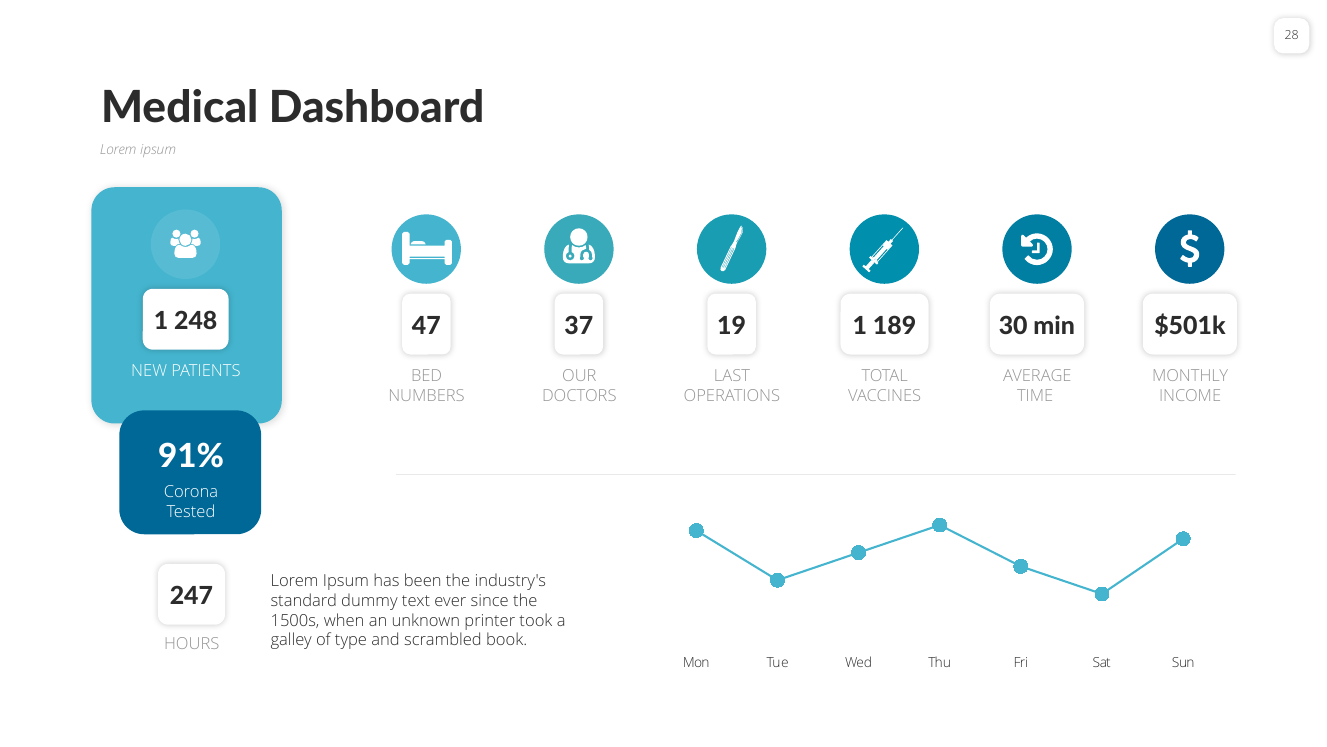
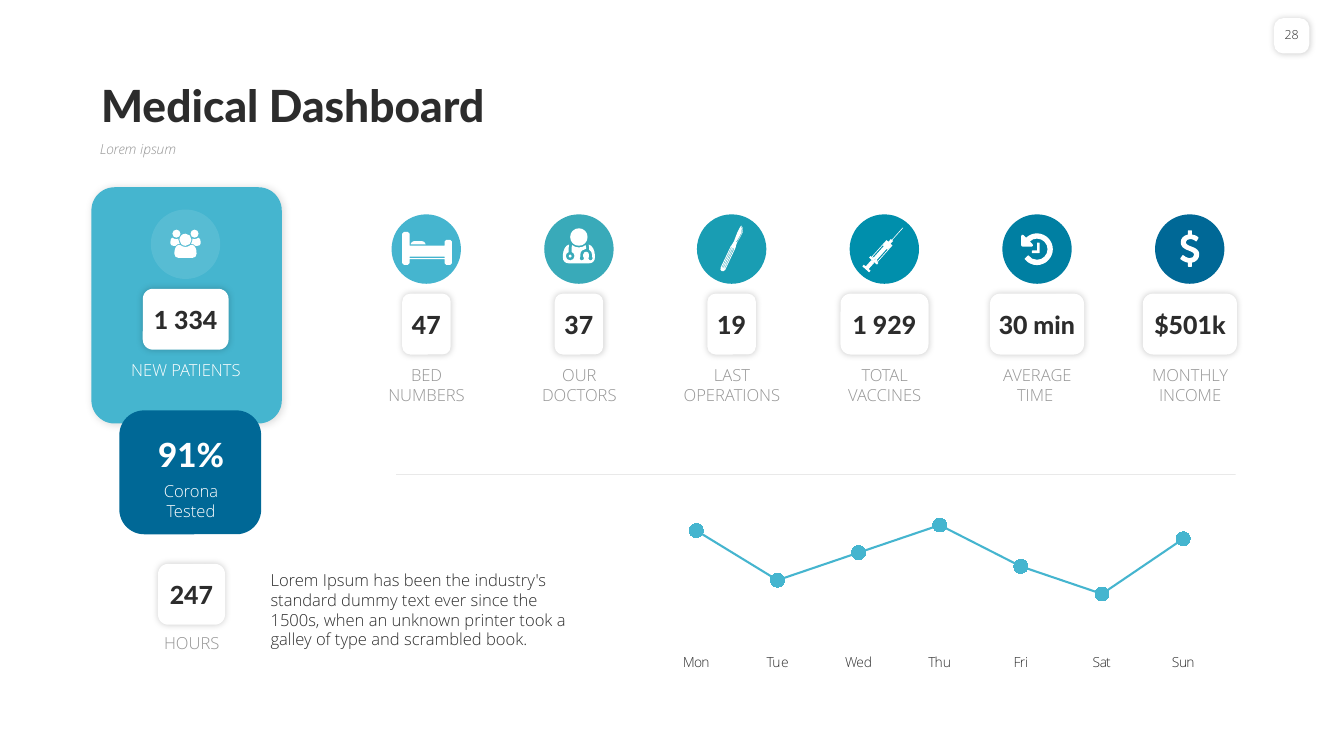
248: 248 -> 334
189: 189 -> 929
